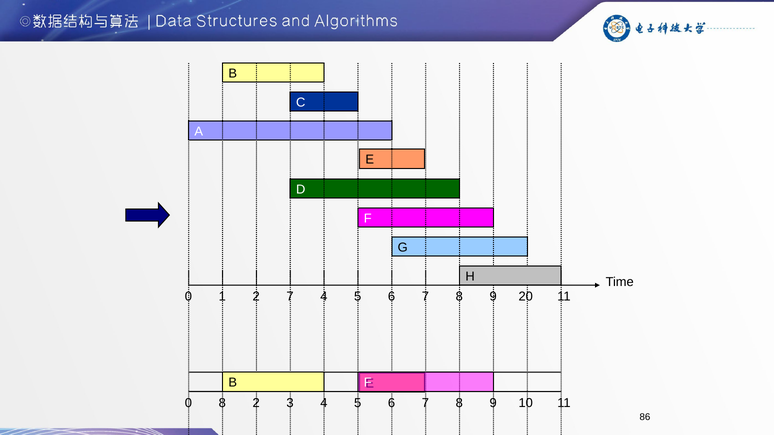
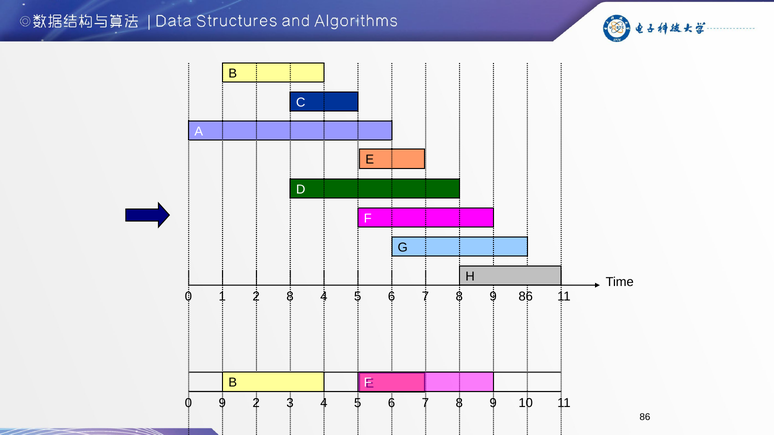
2 7: 7 -> 8
9 20: 20 -> 86
0 8: 8 -> 9
